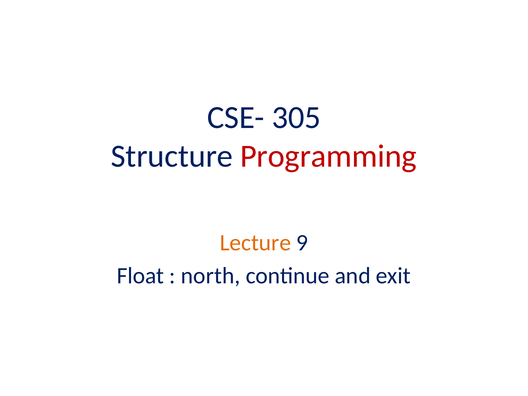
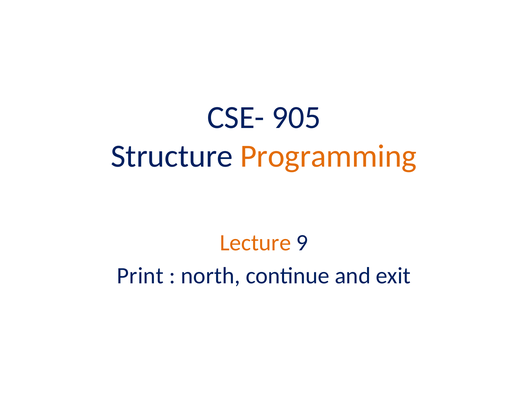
305: 305 -> 905
Programming colour: red -> orange
Float: Float -> Print
